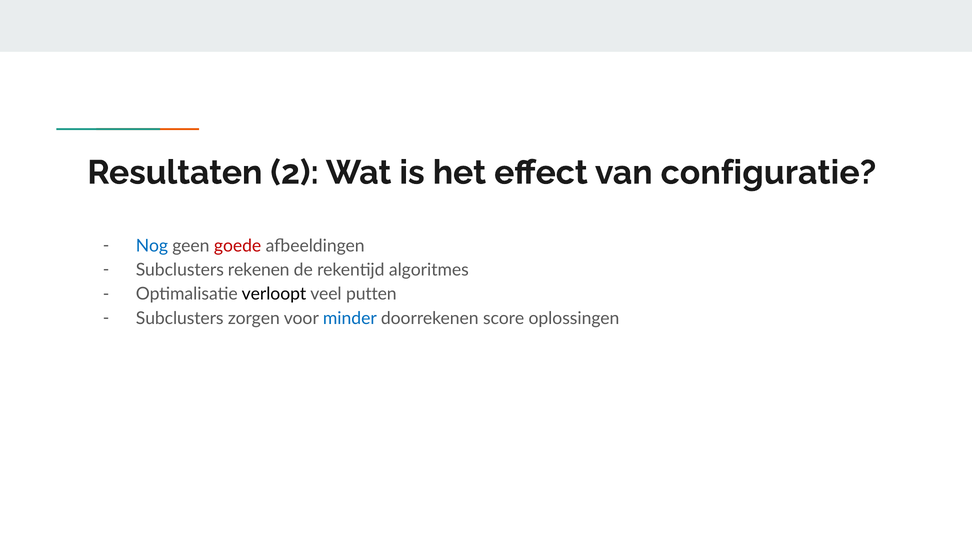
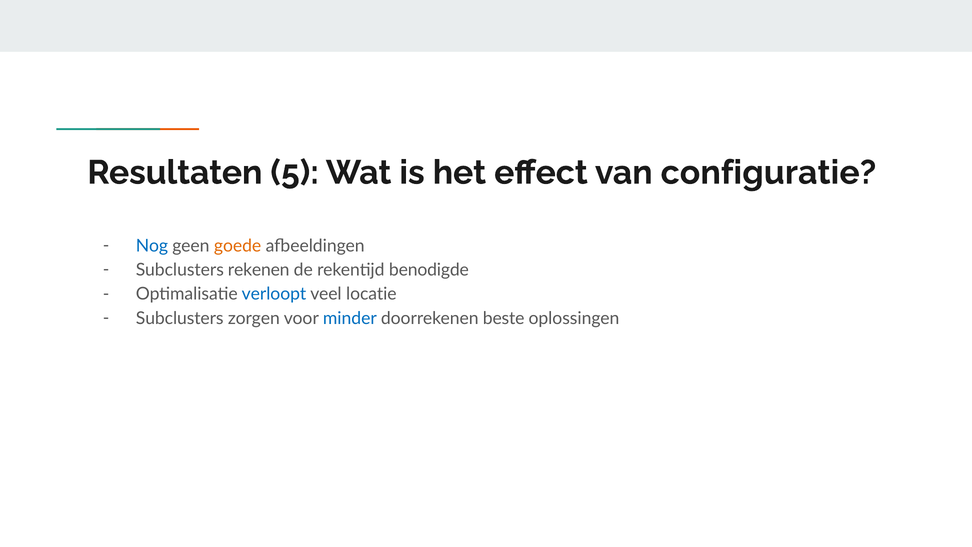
2: 2 -> 5
goede colour: red -> orange
algoritmes: algoritmes -> benodigde
verloopt colour: black -> blue
putten: putten -> locatie
score: score -> beste
